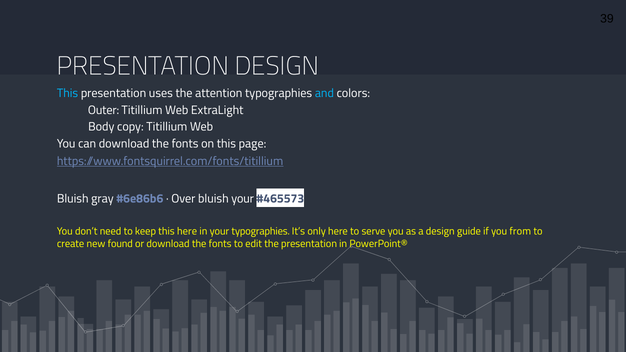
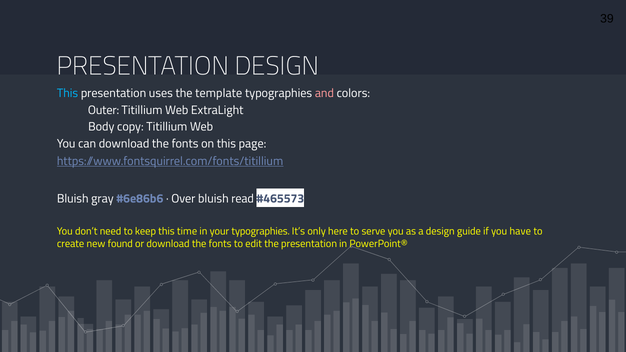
attention: attention -> template
and colour: light blue -> pink
bluish your: your -> read
this here: here -> time
from: from -> have
